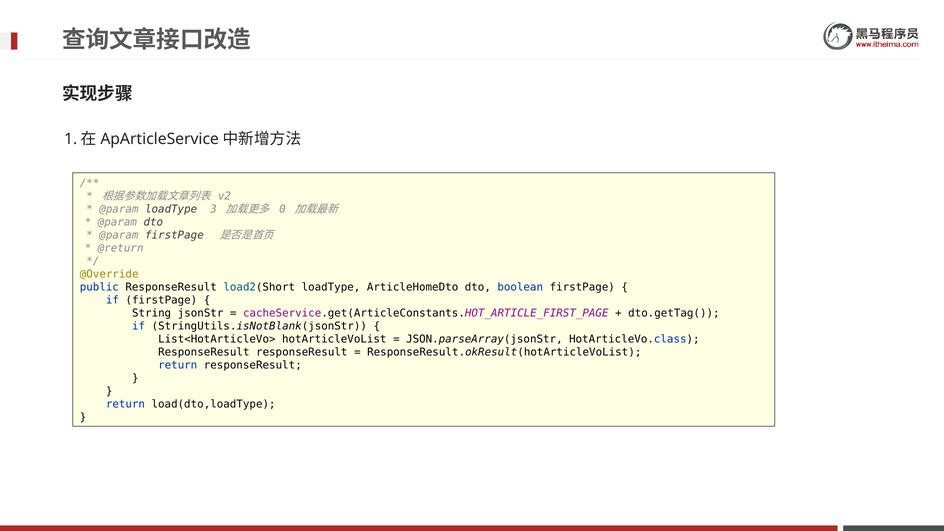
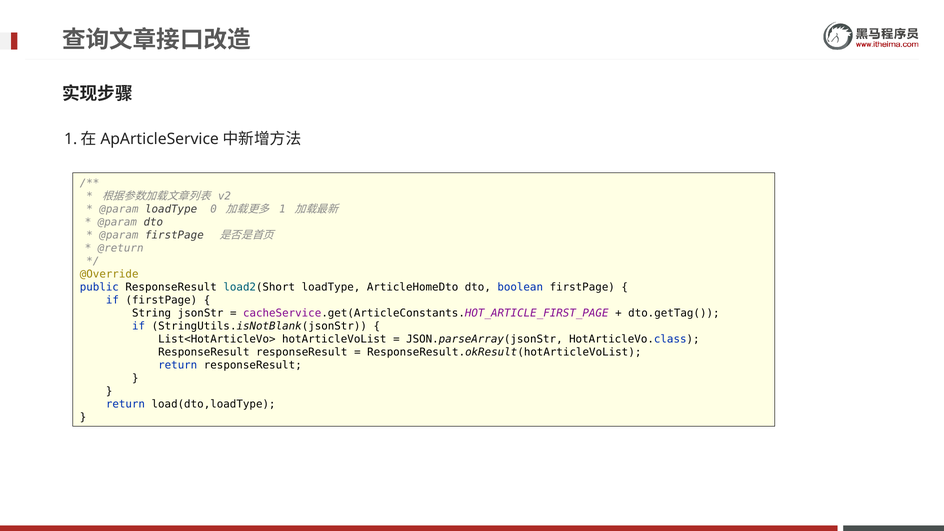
3: 3 -> 0
0: 0 -> 1
